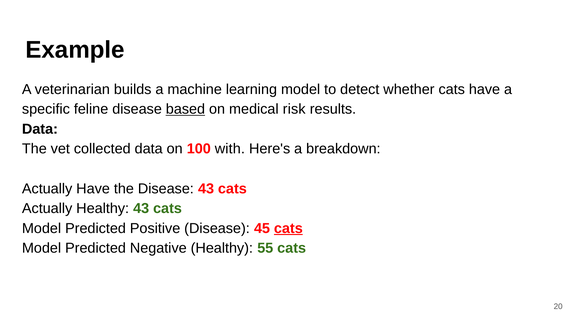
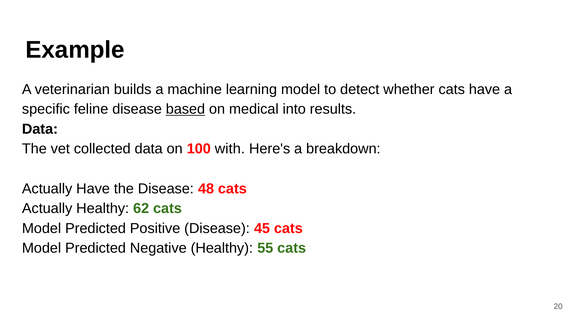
risk: risk -> into
Disease 43: 43 -> 48
Healthy 43: 43 -> 62
cats at (288, 228) underline: present -> none
